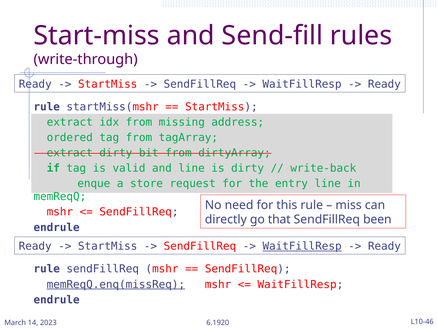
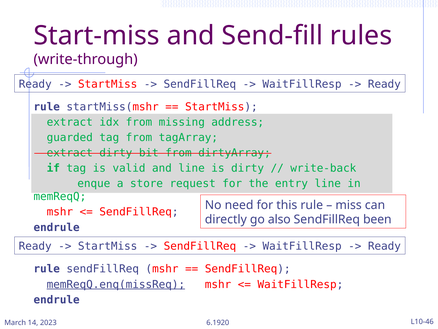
ordered: ordered -> guarded
that: that -> also
WaitFillResp at (302, 246) underline: present -> none
